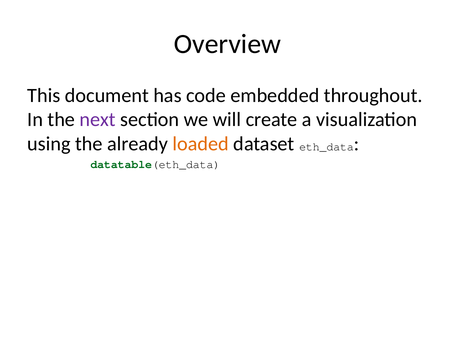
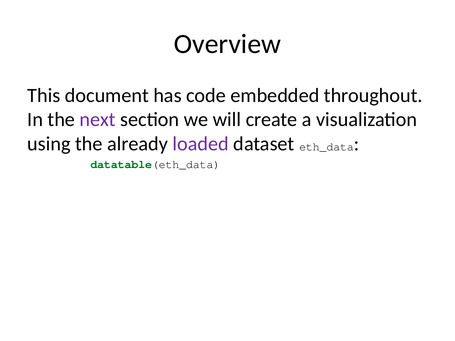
loaded colour: orange -> purple
